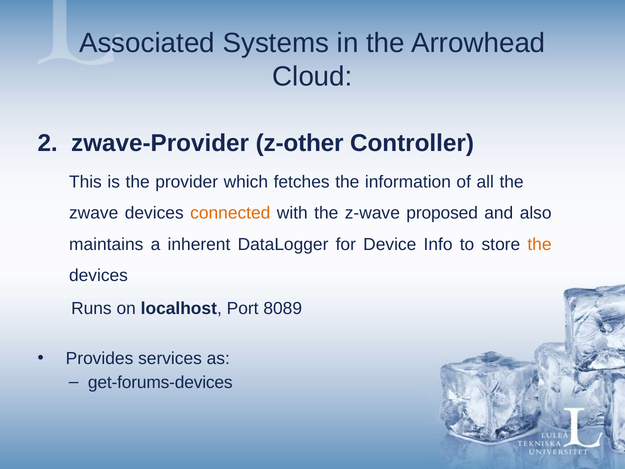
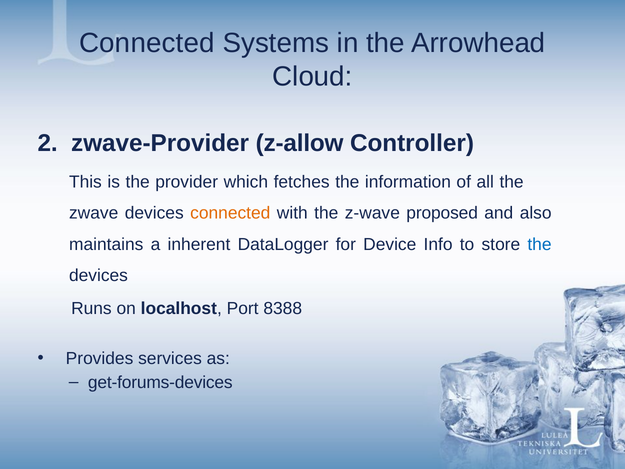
Associated at (147, 43): Associated -> Connected
z-other: z-other -> z-allow
the at (539, 244) colour: orange -> blue
8089: 8089 -> 8388
